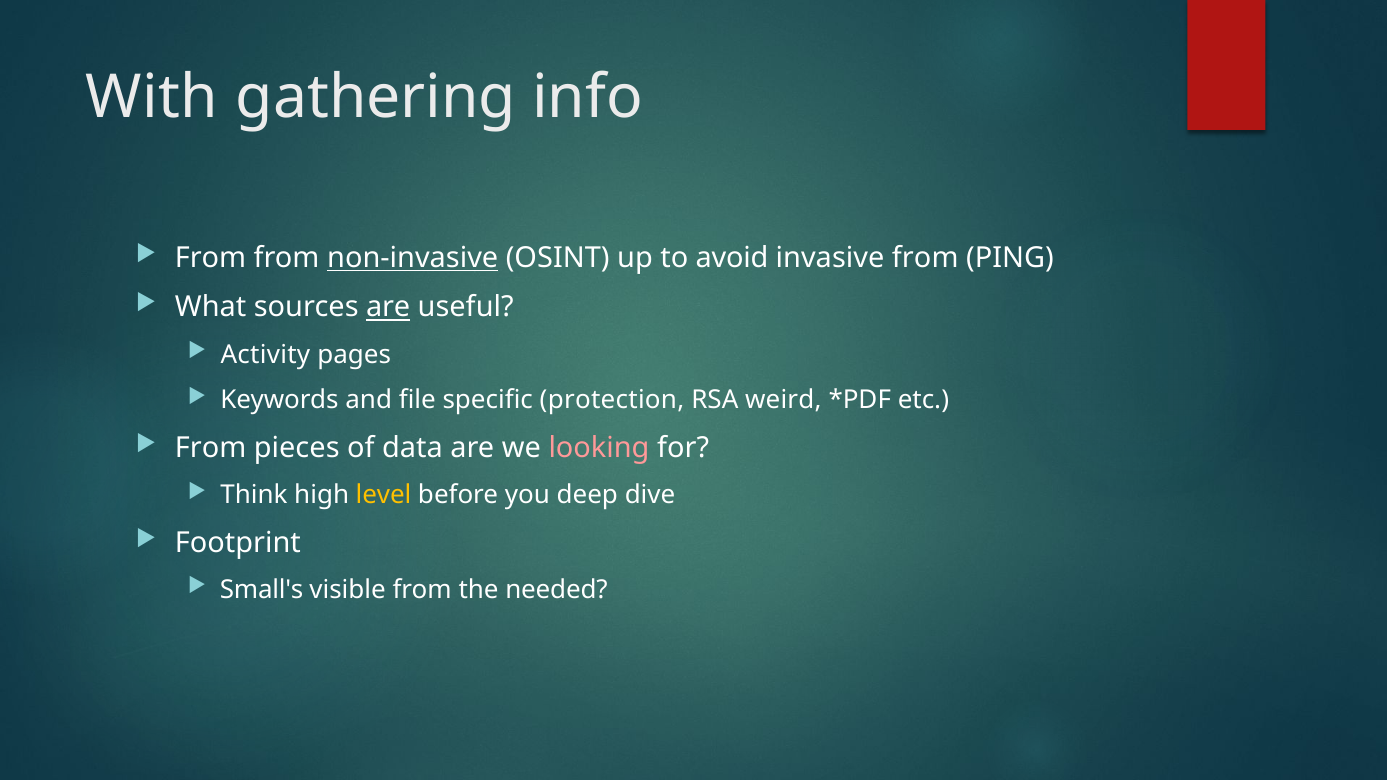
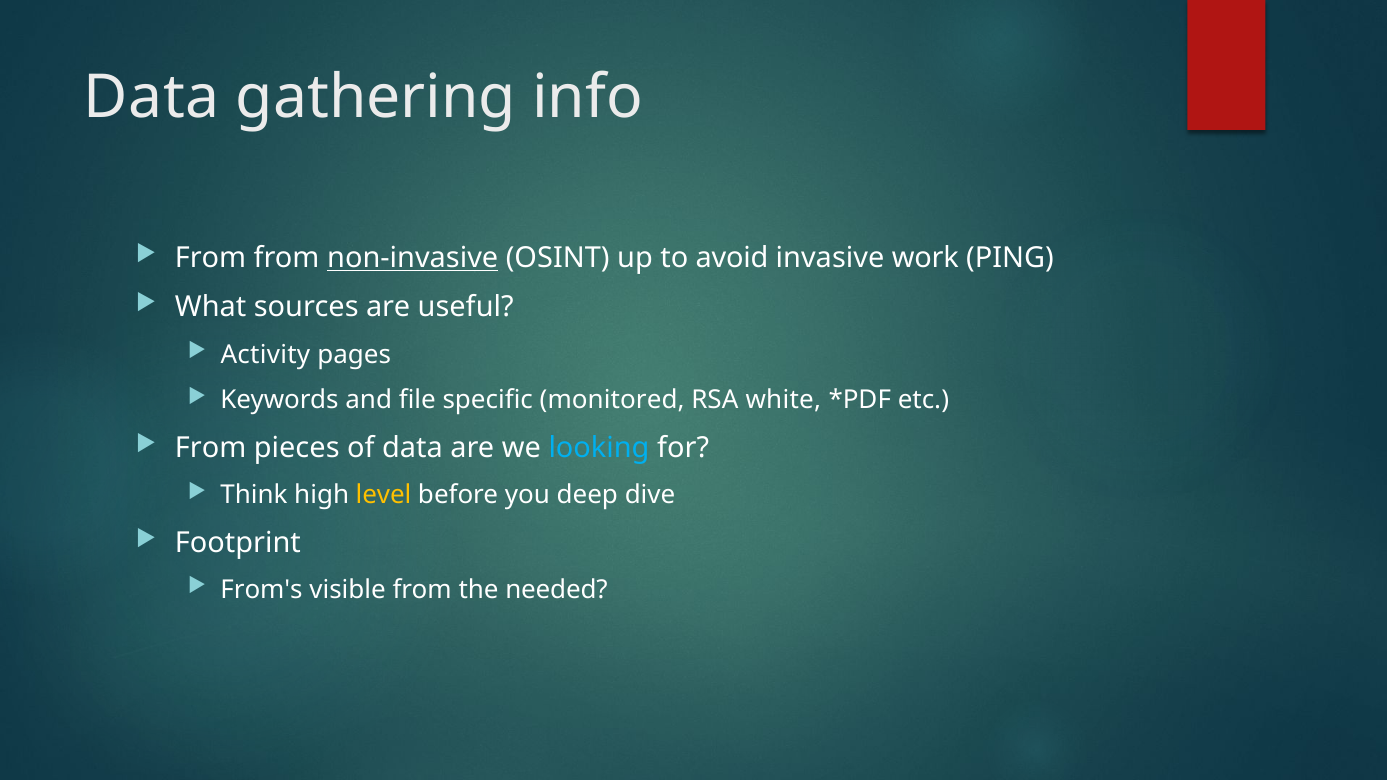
With at (152, 97): With -> Data
invasive from: from -> work
are at (388, 307) underline: present -> none
protection: protection -> monitored
weird: weird -> white
looking colour: pink -> light blue
Small's: Small's -> From's
